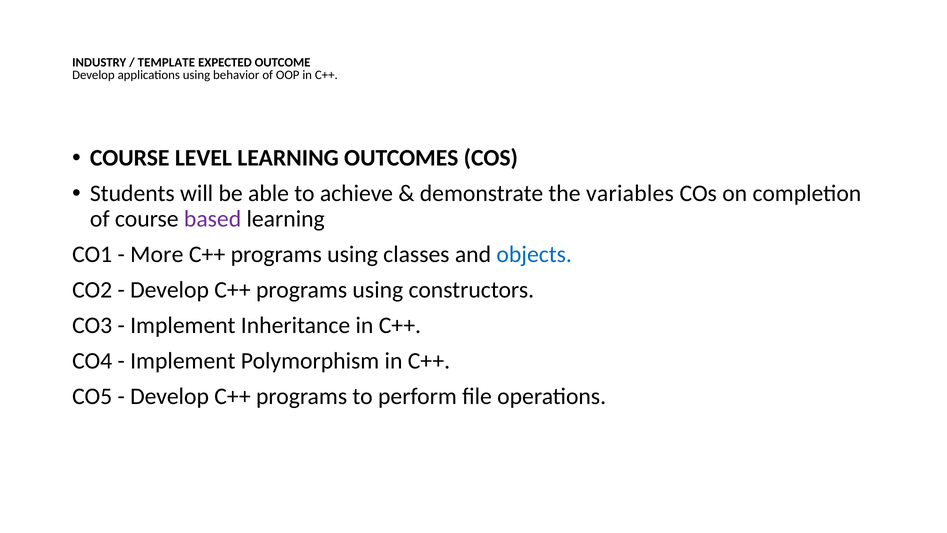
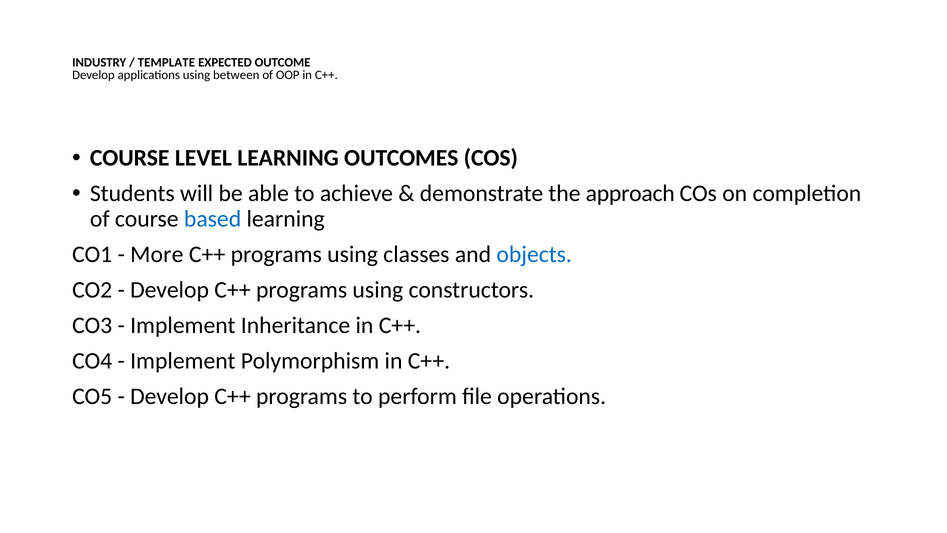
behavior: behavior -> between
variables: variables -> approach
based colour: purple -> blue
